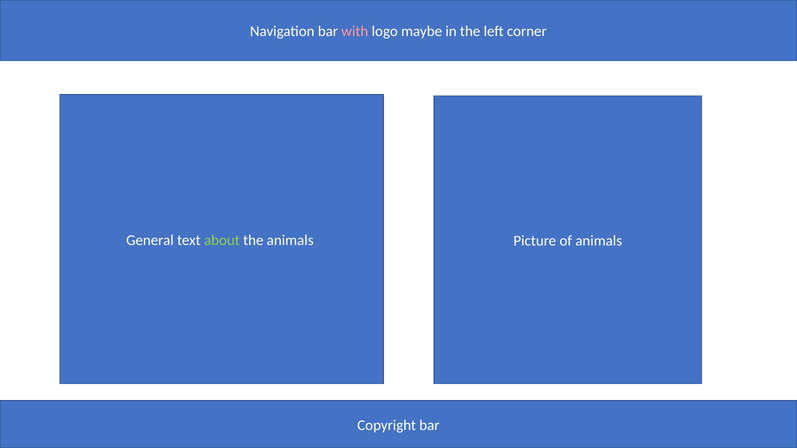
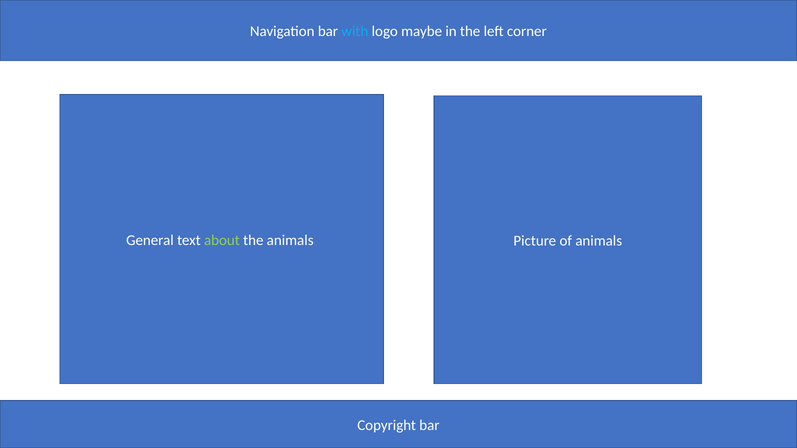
with colour: pink -> light blue
